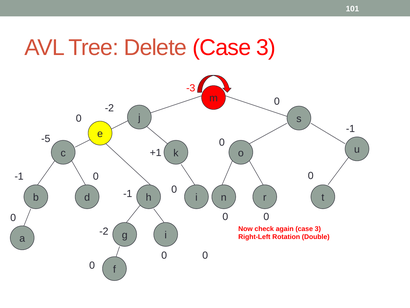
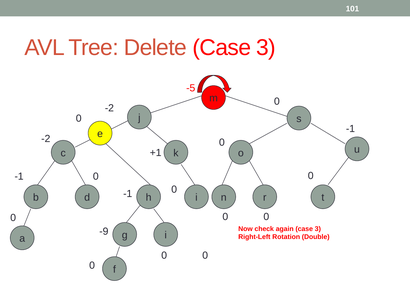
-3: -3 -> -5
-5 at (46, 139): -5 -> -2
-2 at (104, 231): -2 -> -9
